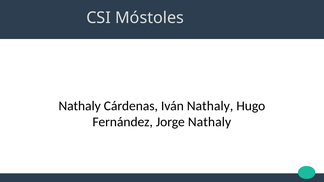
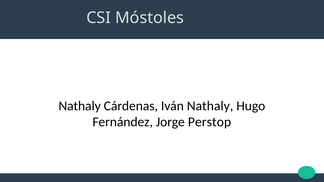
Jorge Nathaly: Nathaly -> Perstop
